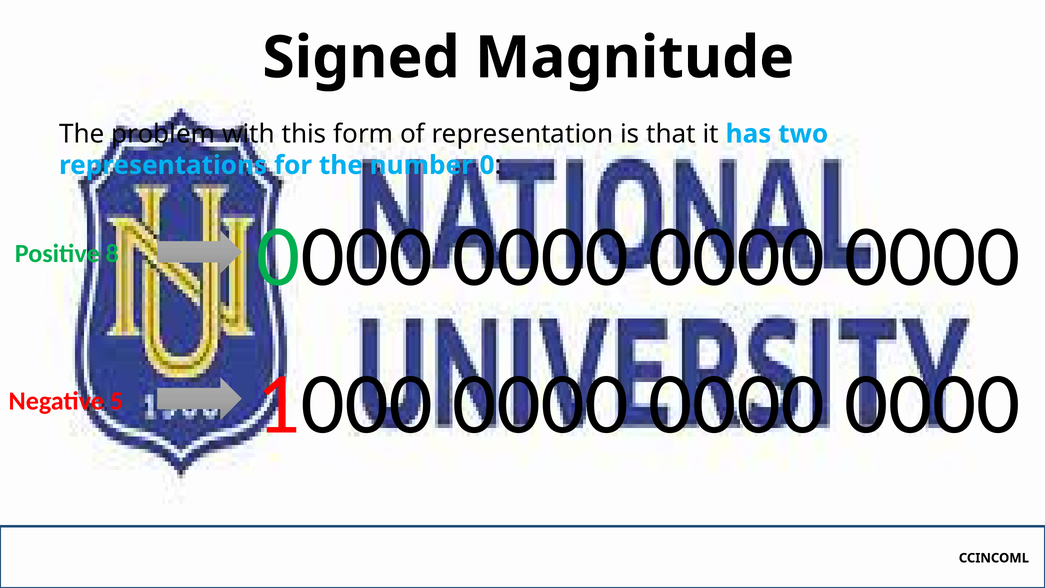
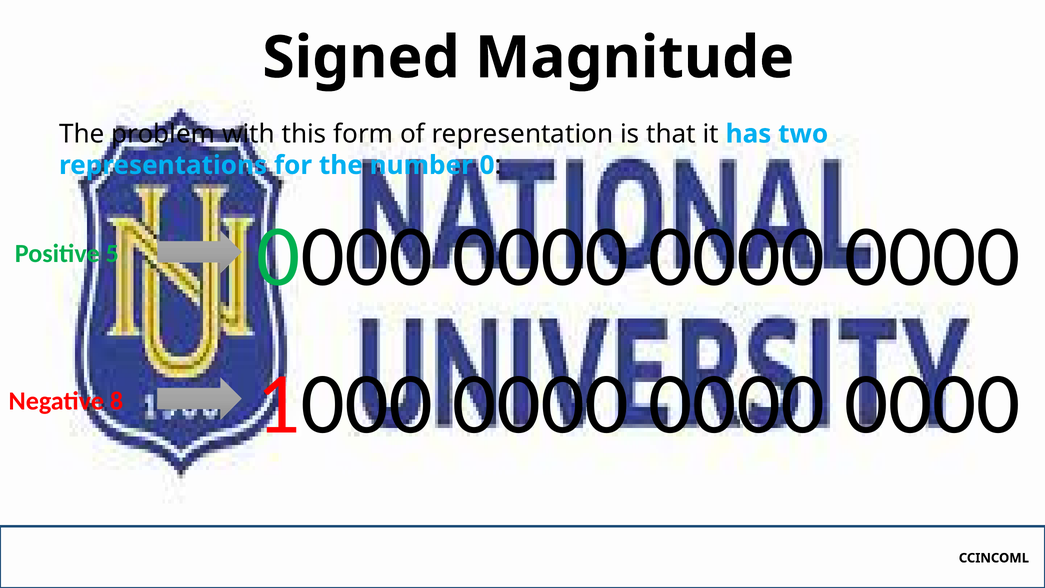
8: 8 -> 5
5: 5 -> 8
